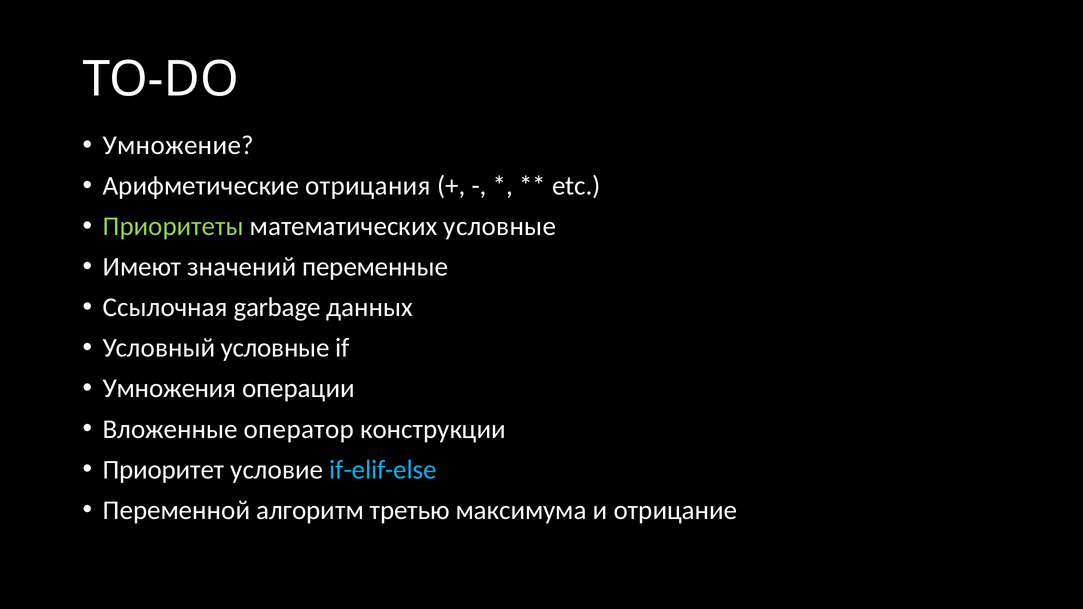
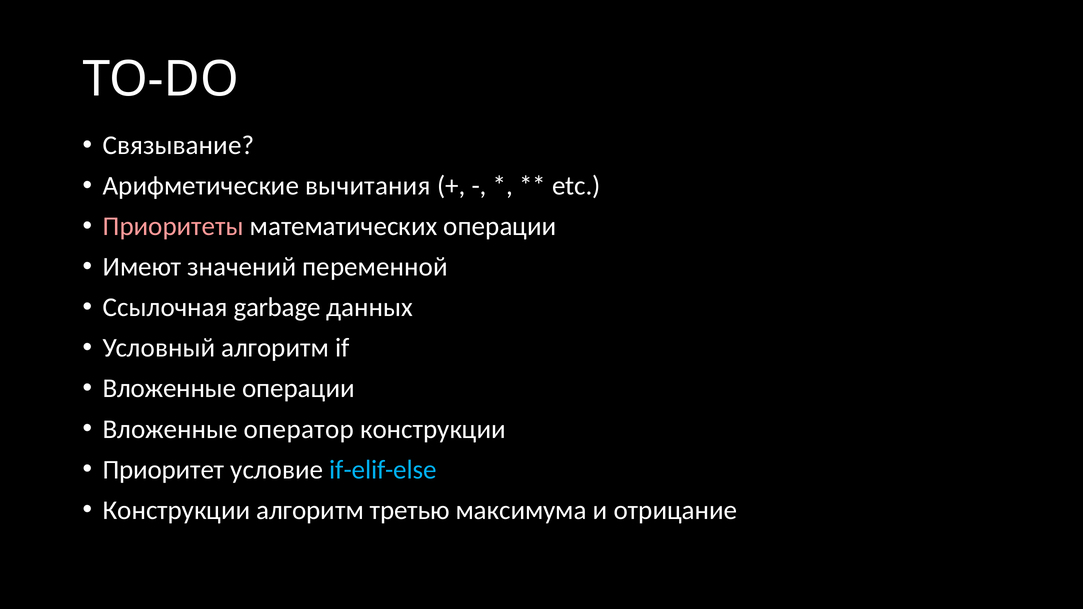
Умножение: Умножение -> Связывание
отрицания: отрицания -> вычитания
Приоритеты colour: light green -> pink
математических условные: условные -> операции
переменные: переменные -> переменной
Условный условные: условные -> алгоритм
Умножения at (169, 389): Умножения -> Вложенные
Переменной at (177, 510): Переменной -> Конструкции
